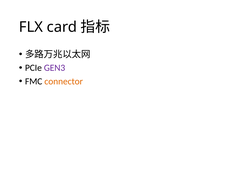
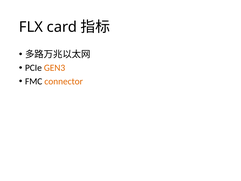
GEN3 colour: purple -> orange
